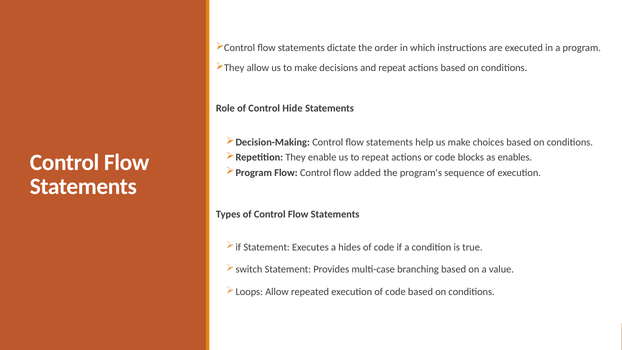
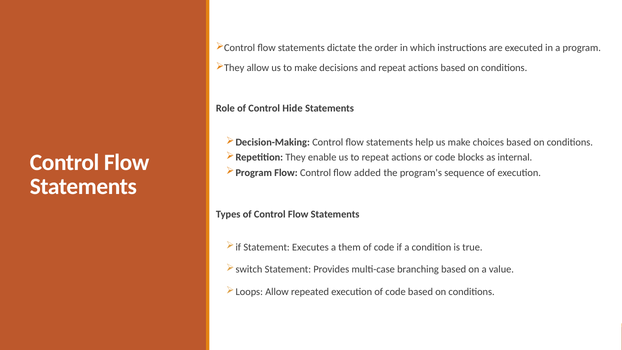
enables: enables -> internal
hides: hides -> them
